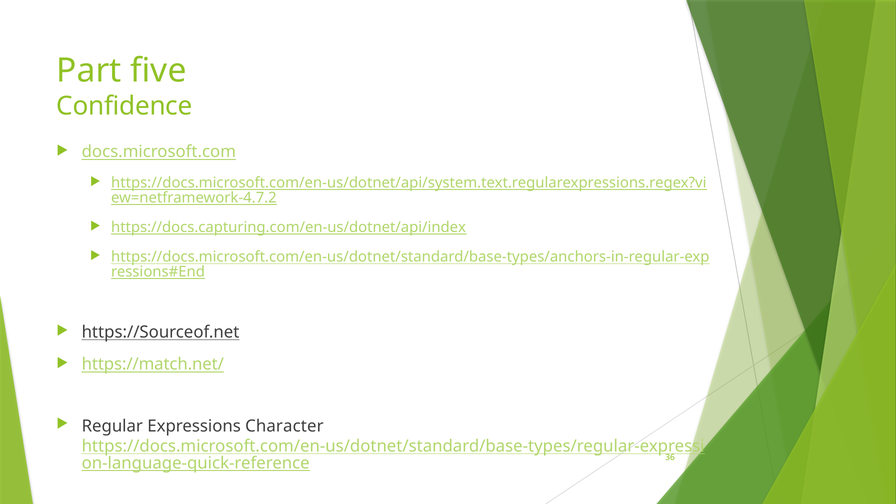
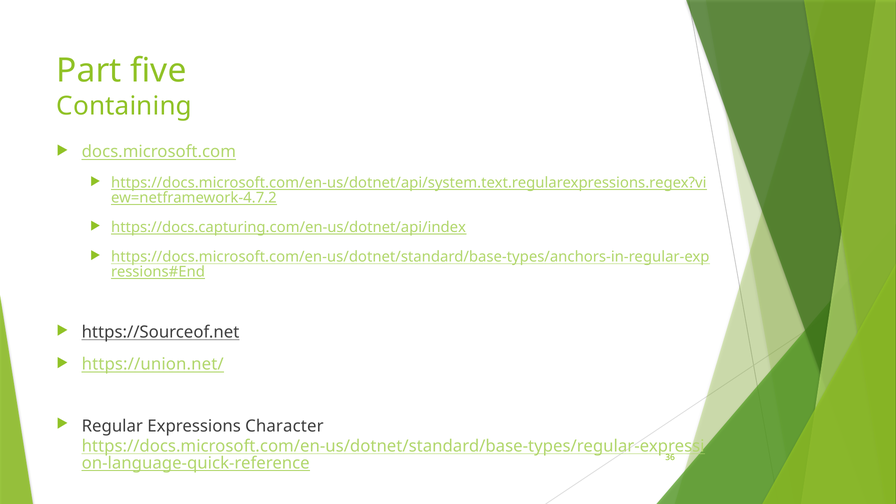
Confidence: Confidence -> Containing
https://match.net/: https://match.net/ -> https://union.net/
